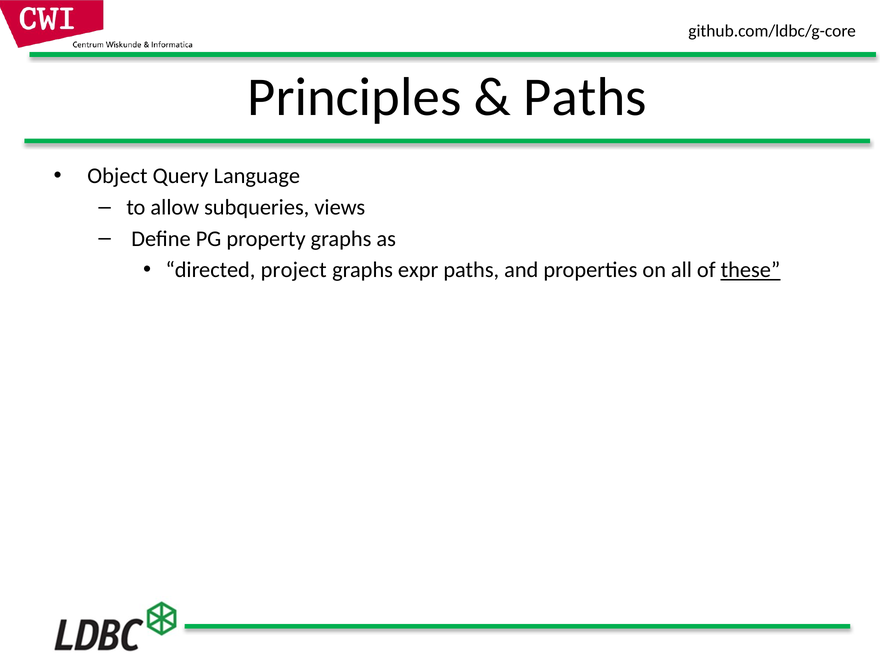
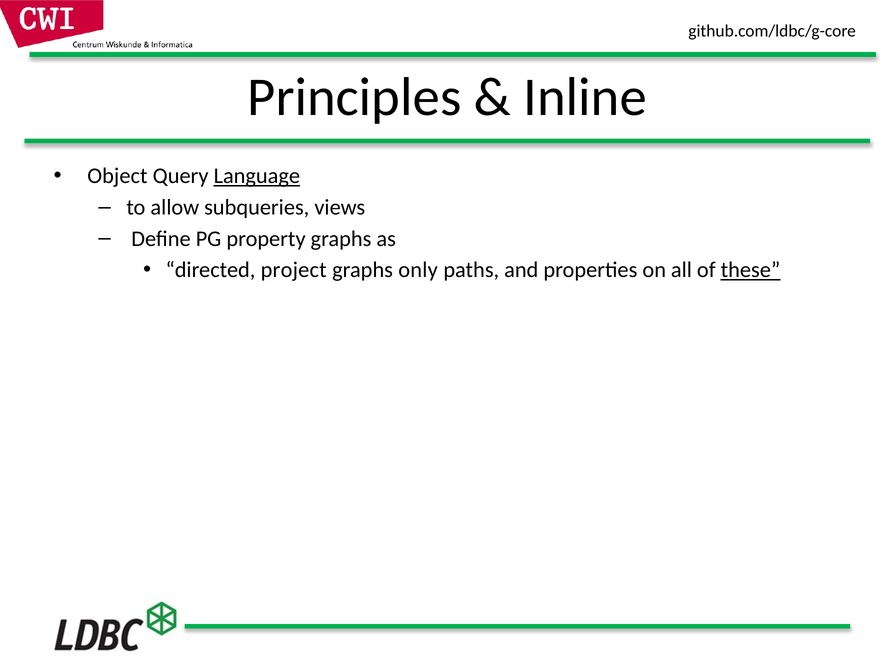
Paths at (585, 97): Paths -> Inline
Language underline: none -> present
expr: expr -> only
